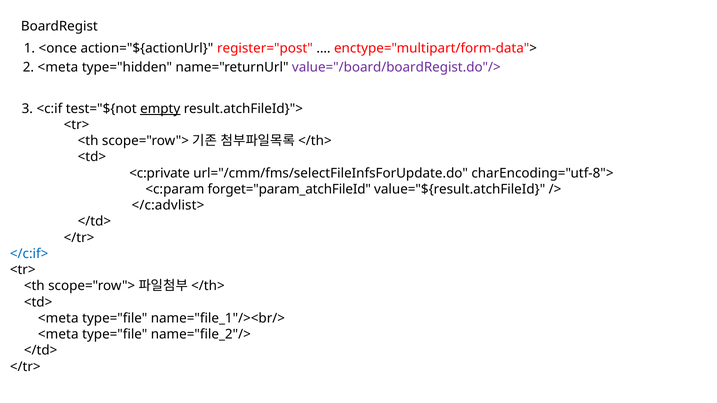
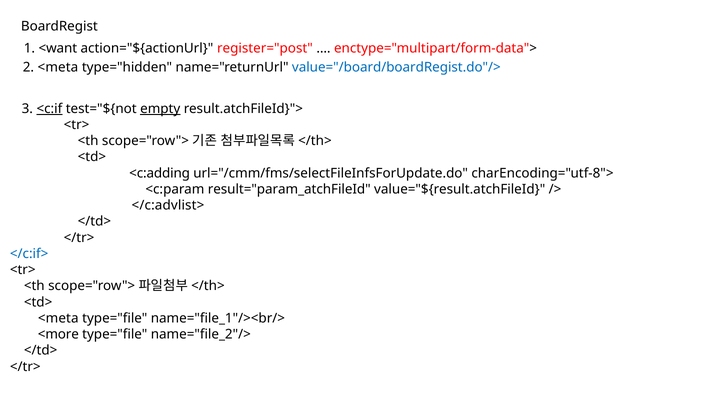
<once: <once -> <want
value="/board/boardRegist.do"/> colour: purple -> blue
<c:if underline: none -> present
<c:private: <c:private -> <c:adding
forget="param_atchFileId: forget="param_atchFileId -> result="param_atchFileId
<meta at (58, 335): <meta -> <more
